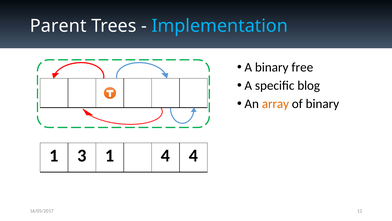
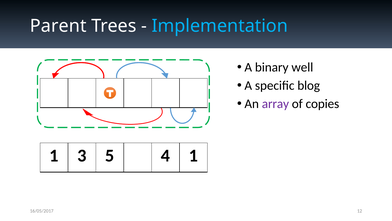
free: free -> well
array colour: orange -> purple
of binary: binary -> copies
3 1: 1 -> 5
4 4: 4 -> 1
